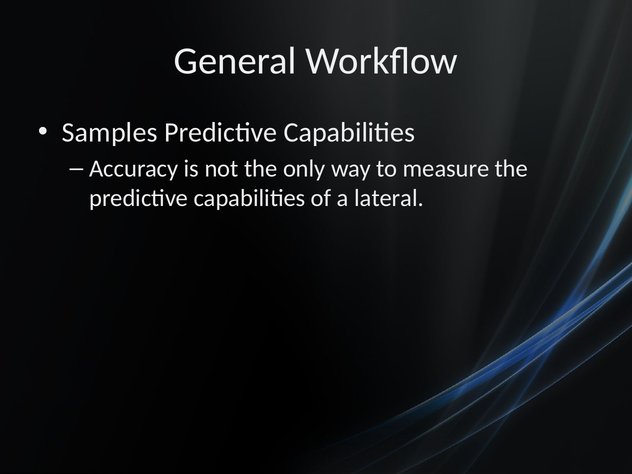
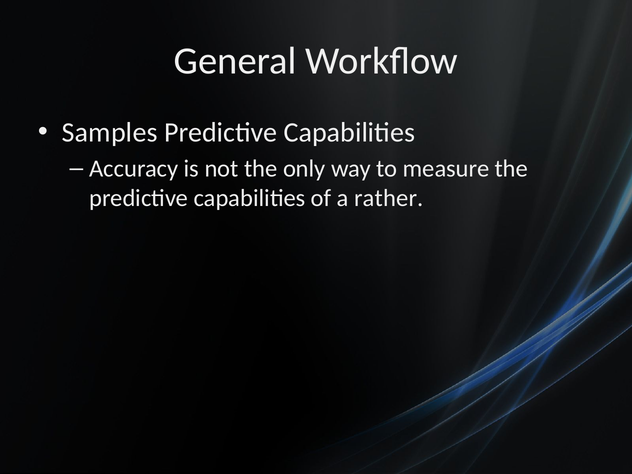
lateral: lateral -> rather
